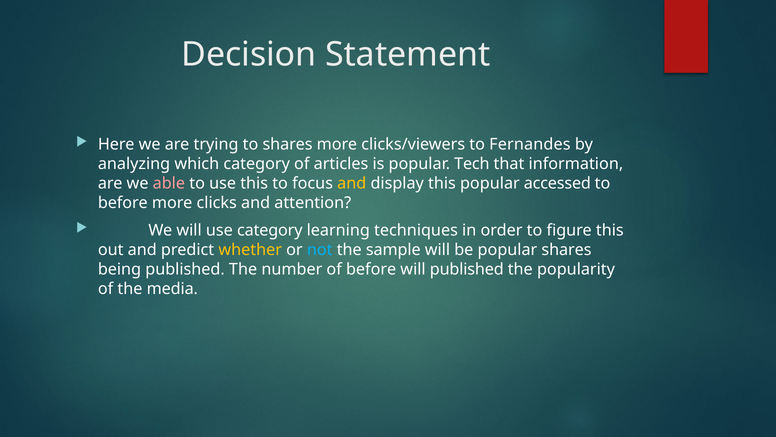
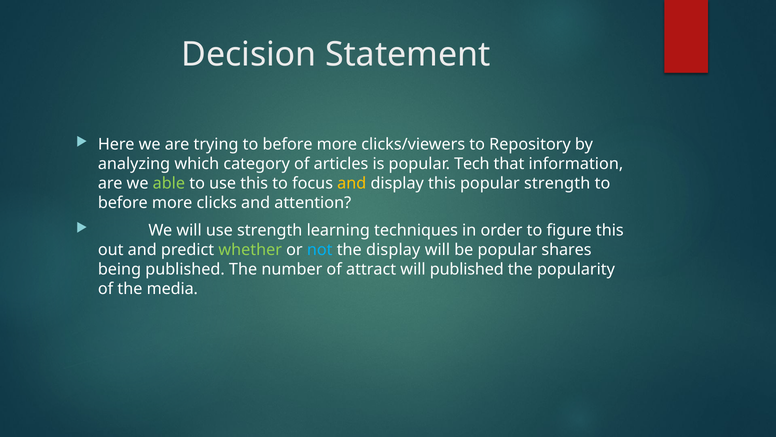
trying to shares: shares -> before
Fernandes: Fernandes -> Repository
able colour: pink -> light green
popular accessed: accessed -> strength
use category: category -> strength
whether colour: yellow -> light green
the sample: sample -> display
of before: before -> attract
